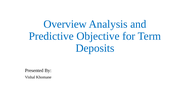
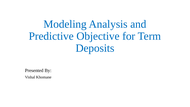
Overview: Overview -> Modeling
